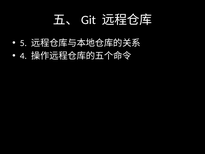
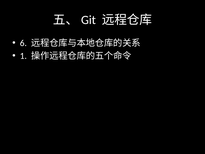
5: 5 -> 6
4: 4 -> 1
